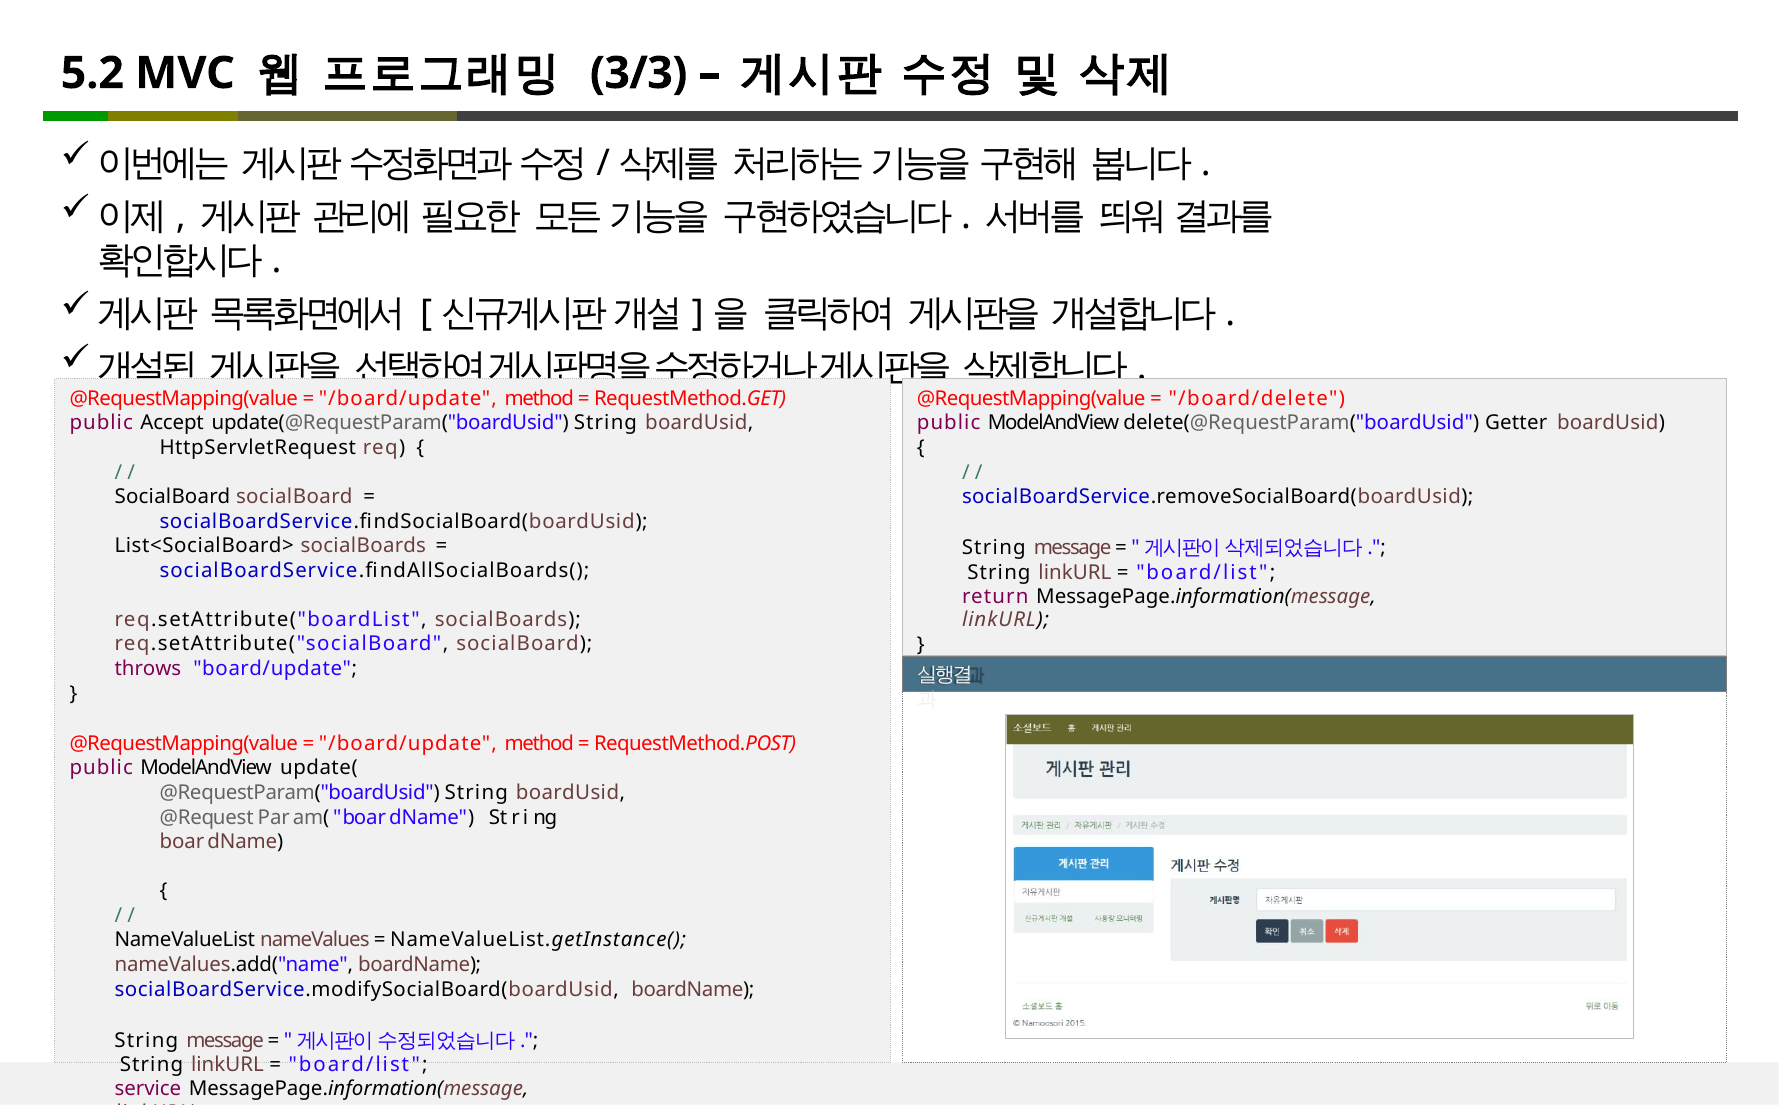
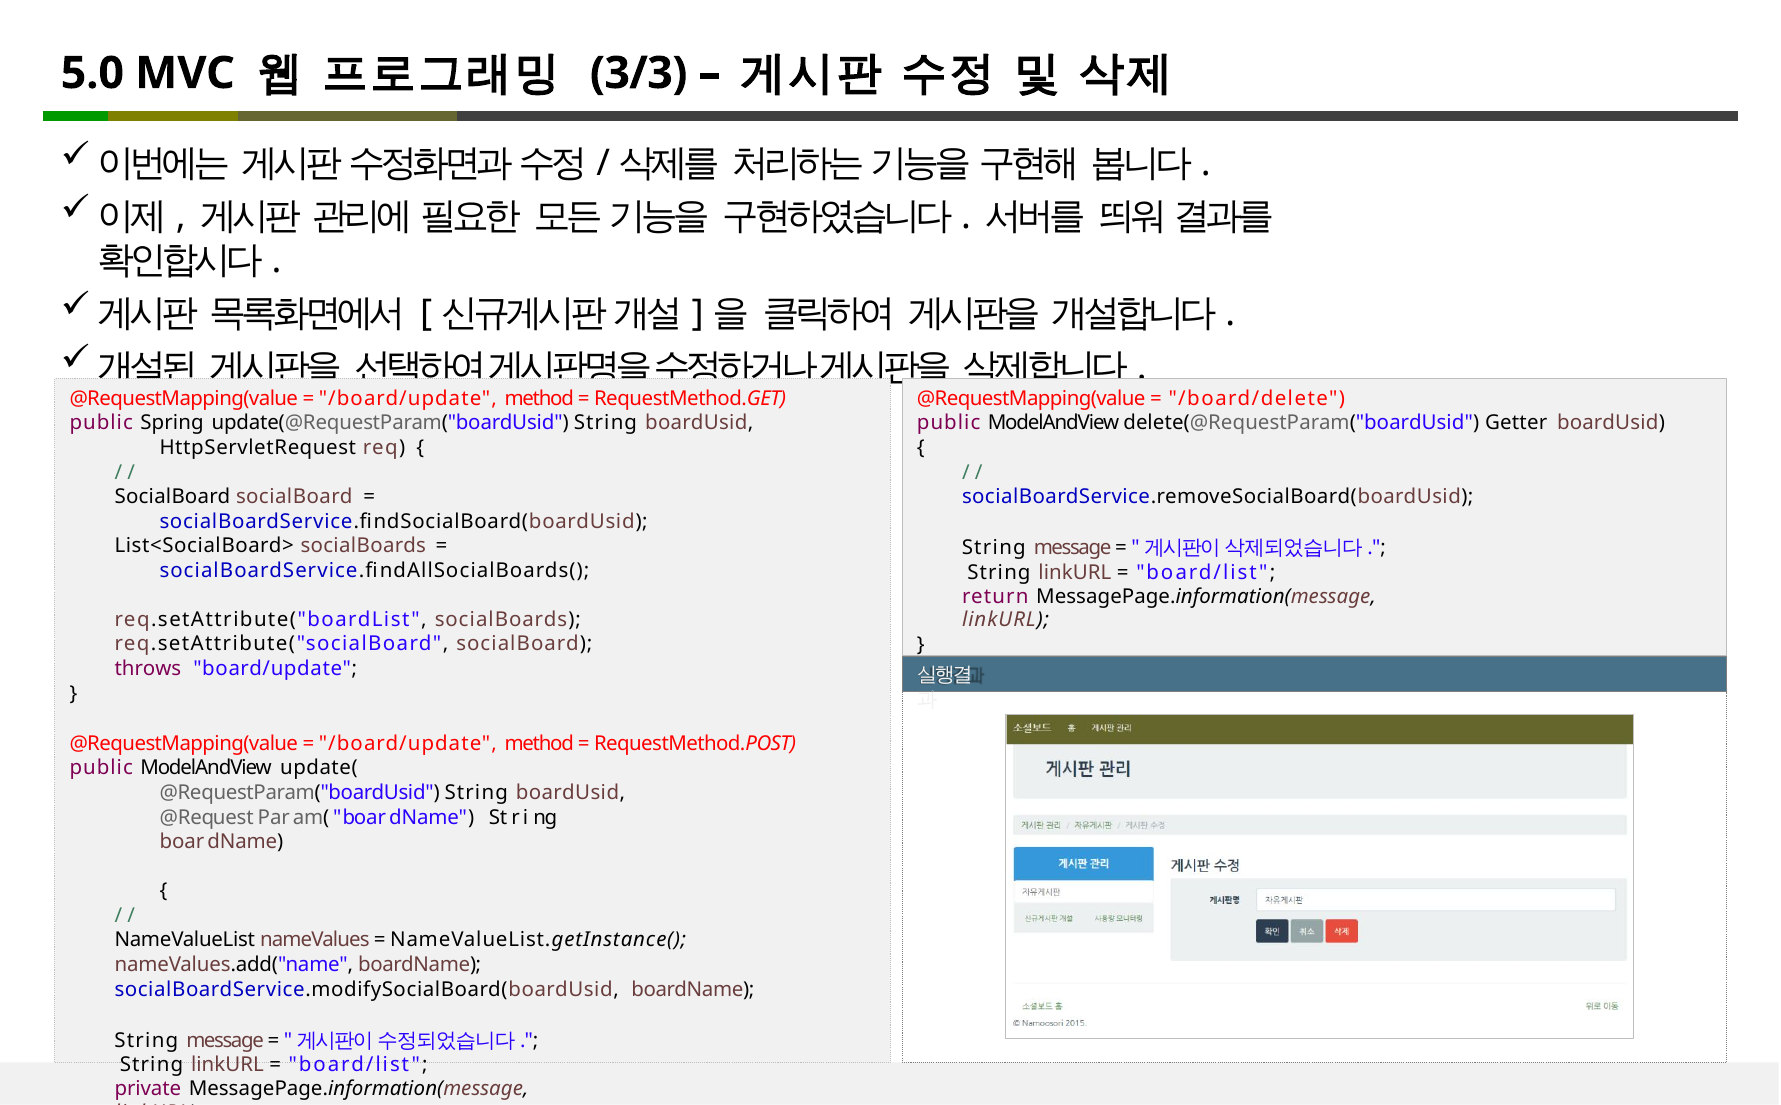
5.2: 5.2 -> 5.0
Accept: Accept -> Spring
service: service -> private
